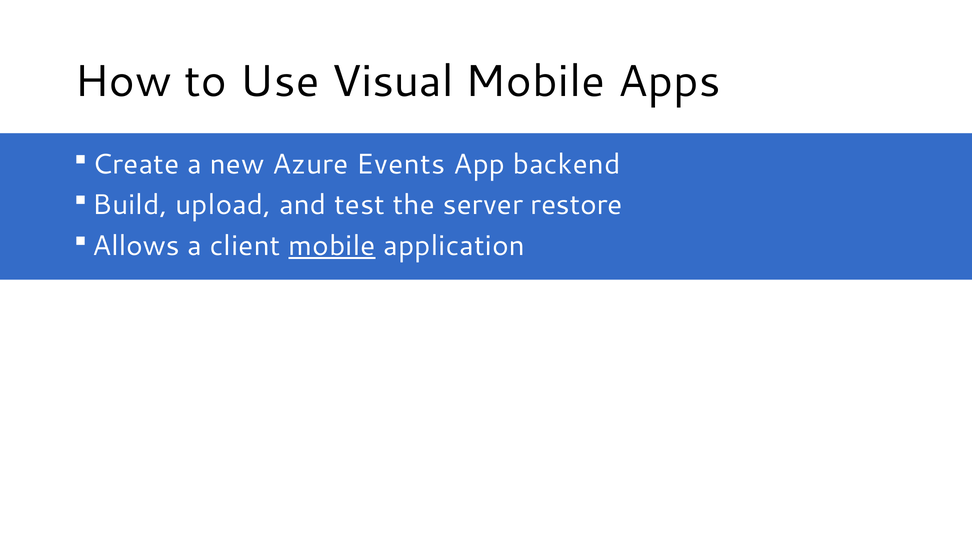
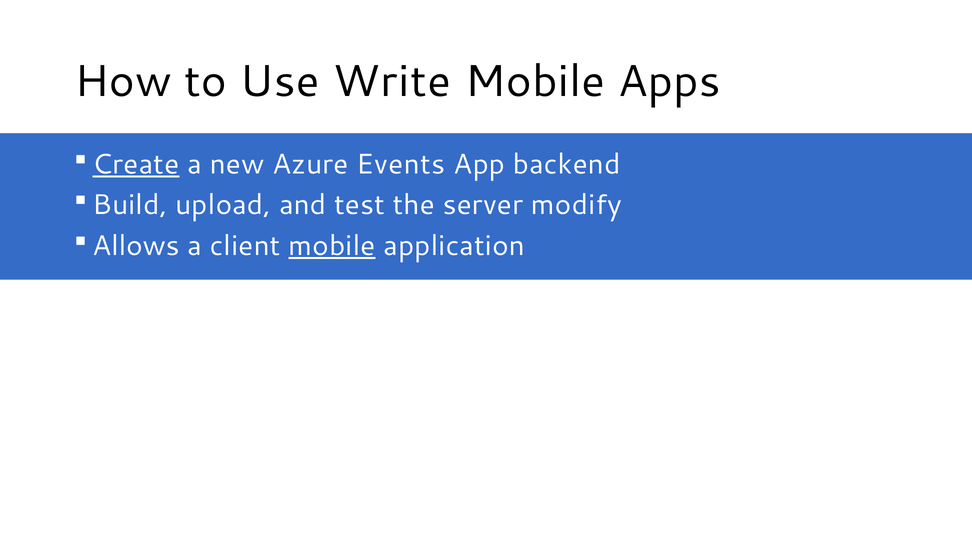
Visual: Visual -> Write
Create underline: none -> present
restore: restore -> modify
